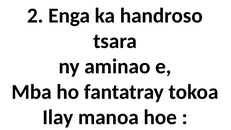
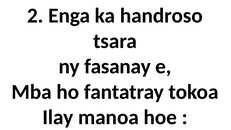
aminao: aminao -> fasanay
